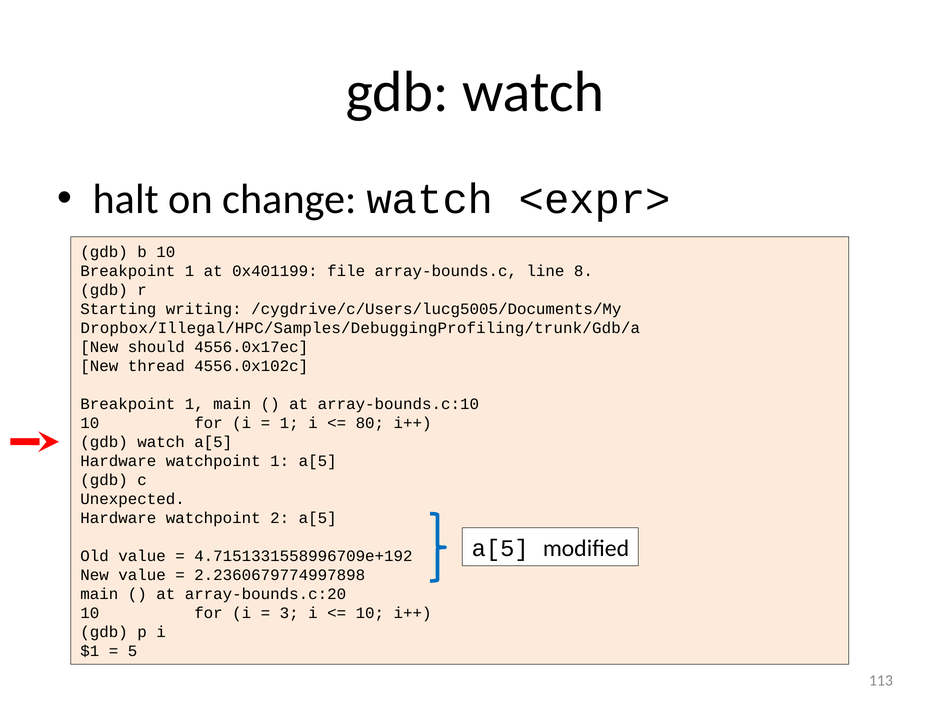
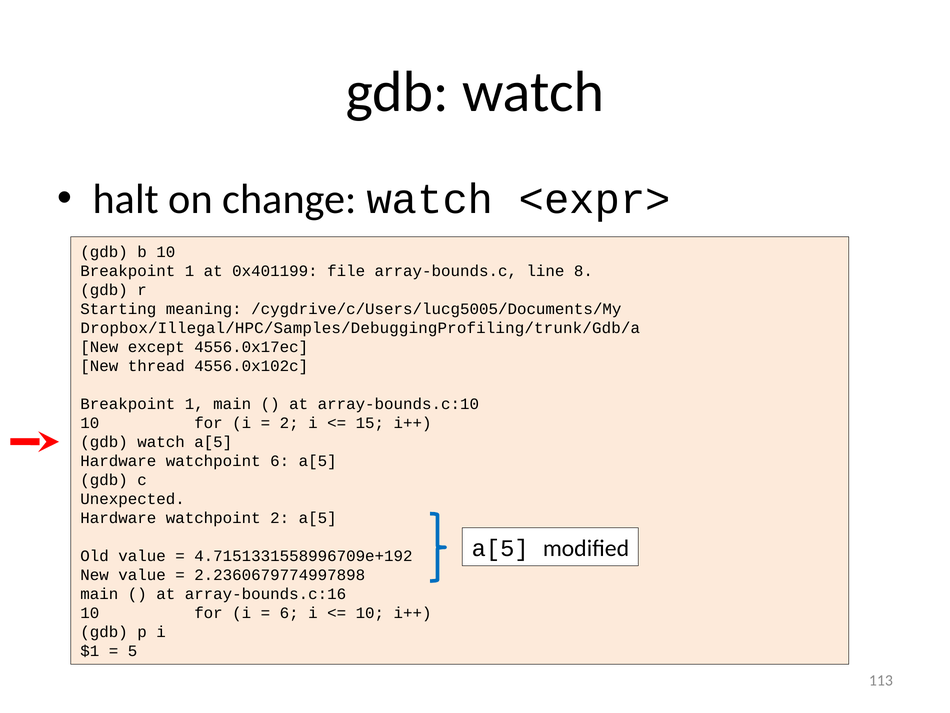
writing: writing -> meaning
should: should -> except
1 at (289, 423): 1 -> 2
80: 80 -> 15
watchpoint 1: 1 -> 6
array-bounds.c:20: array-bounds.c:20 -> array-bounds.c:16
3 at (289, 613): 3 -> 6
